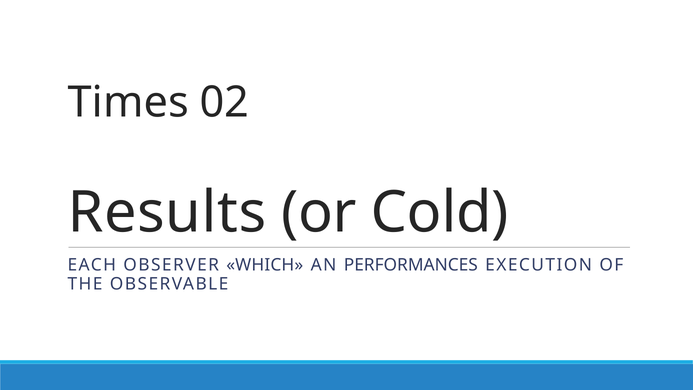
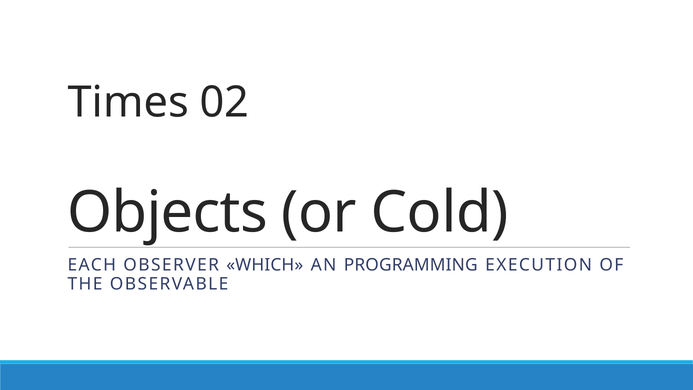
Results: Results -> Objects
PERFORMANCES: PERFORMANCES -> PROGRAMMING
